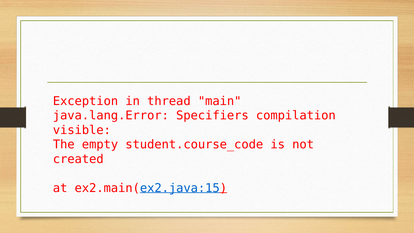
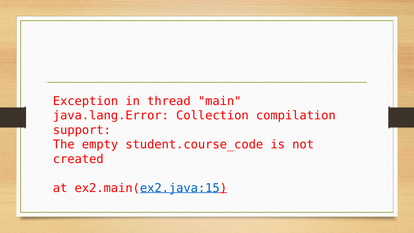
Specifiers: Specifiers -> Collection
visible: visible -> support
